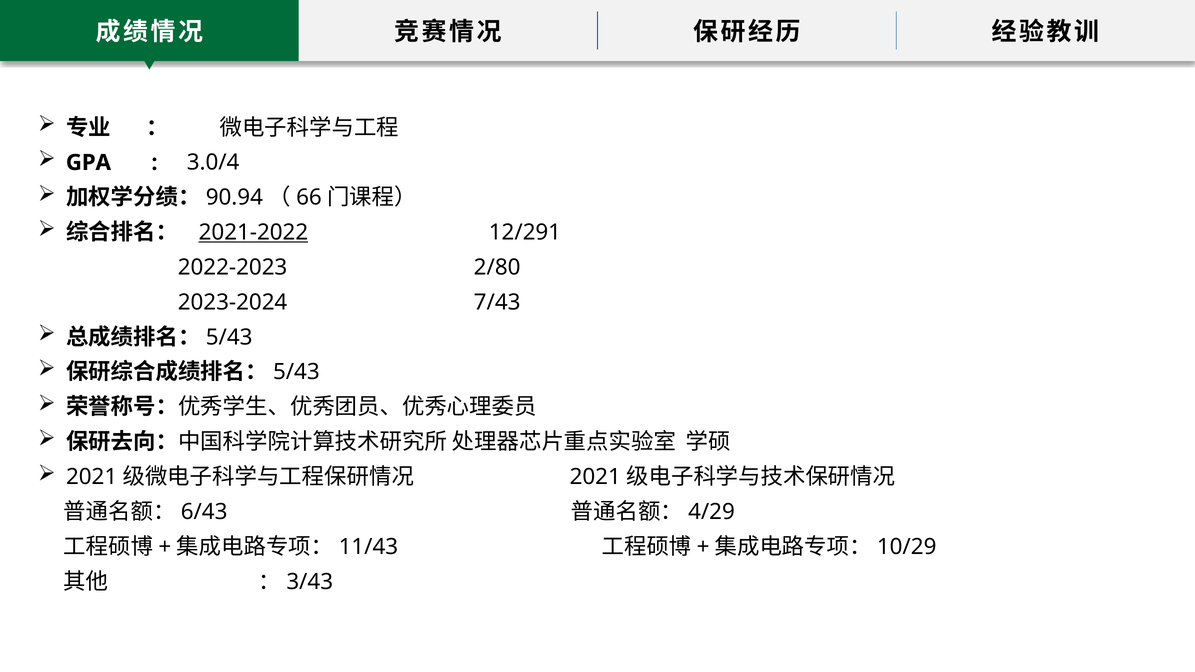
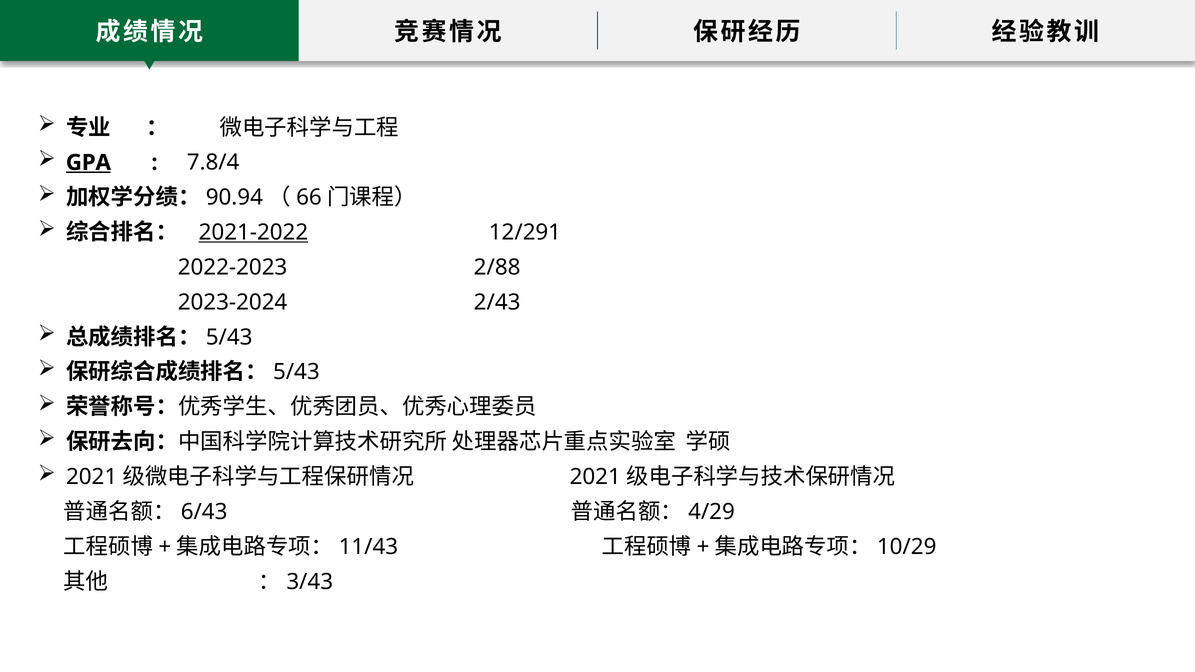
GPA underline: none -> present
3.0/4: 3.0/4 -> 7.8/4
2/80: 2/80 -> 2/88
7/43: 7/43 -> 2/43
